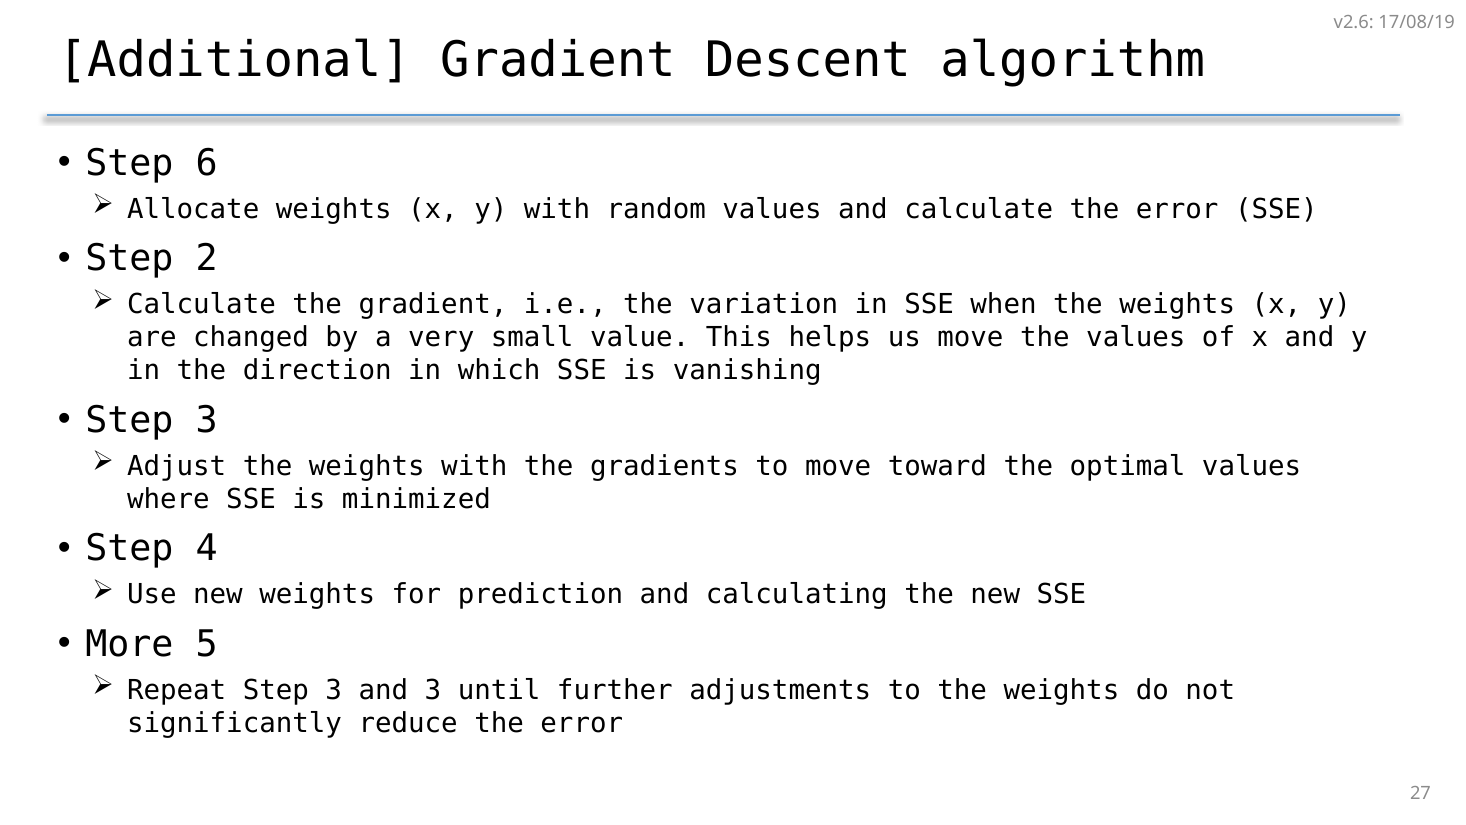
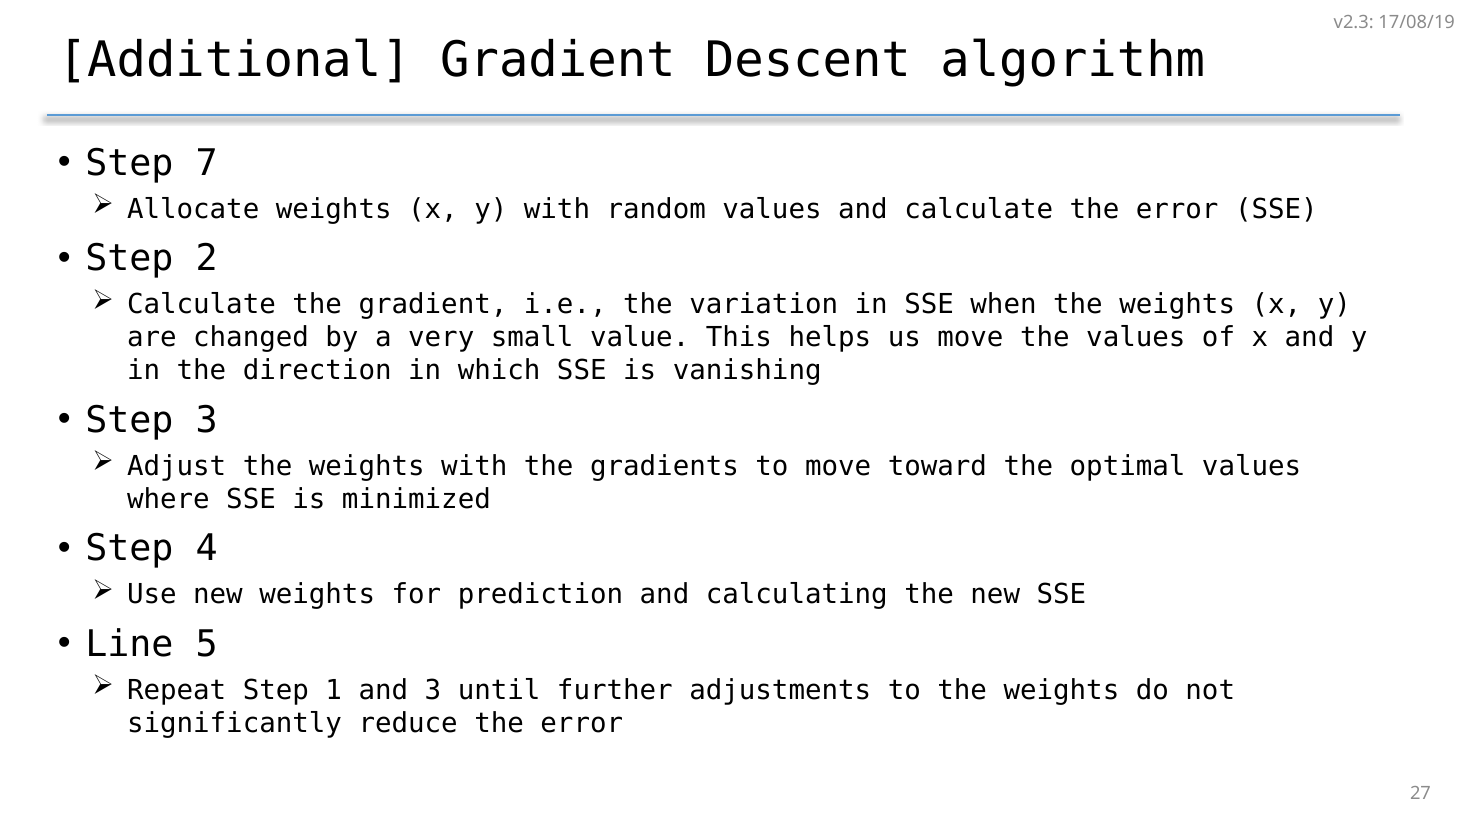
v2.6: v2.6 -> v2.3
6: 6 -> 7
More: More -> Line
Repeat Step 3: 3 -> 1
